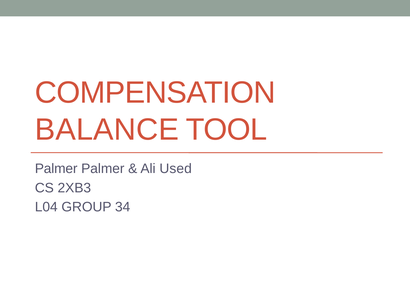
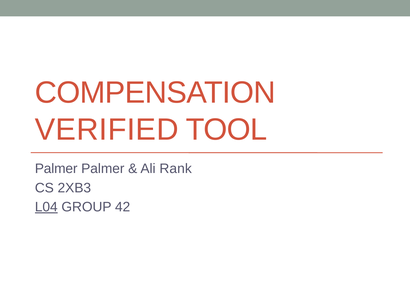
BALANCE: BALANCE -> VERIFIED
Used: Used -> Rank
L04 underline: none -> present
34: 34 -> 42
